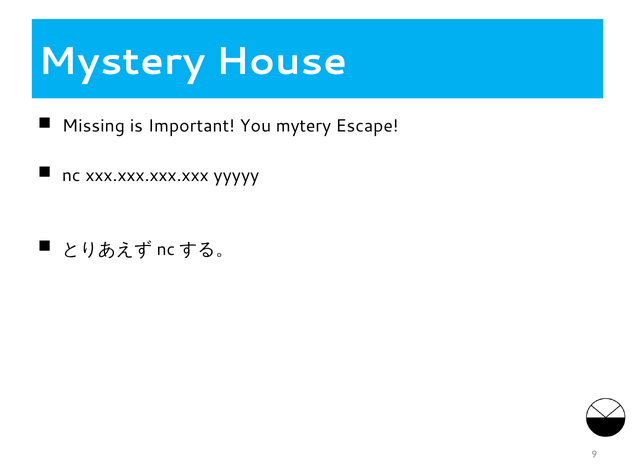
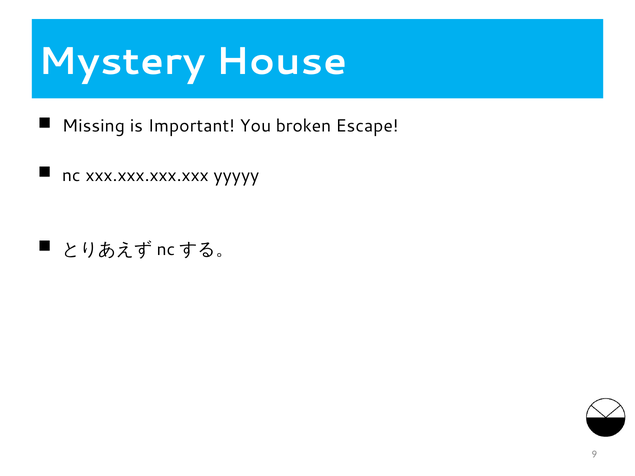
mytery: mytery -> broken
